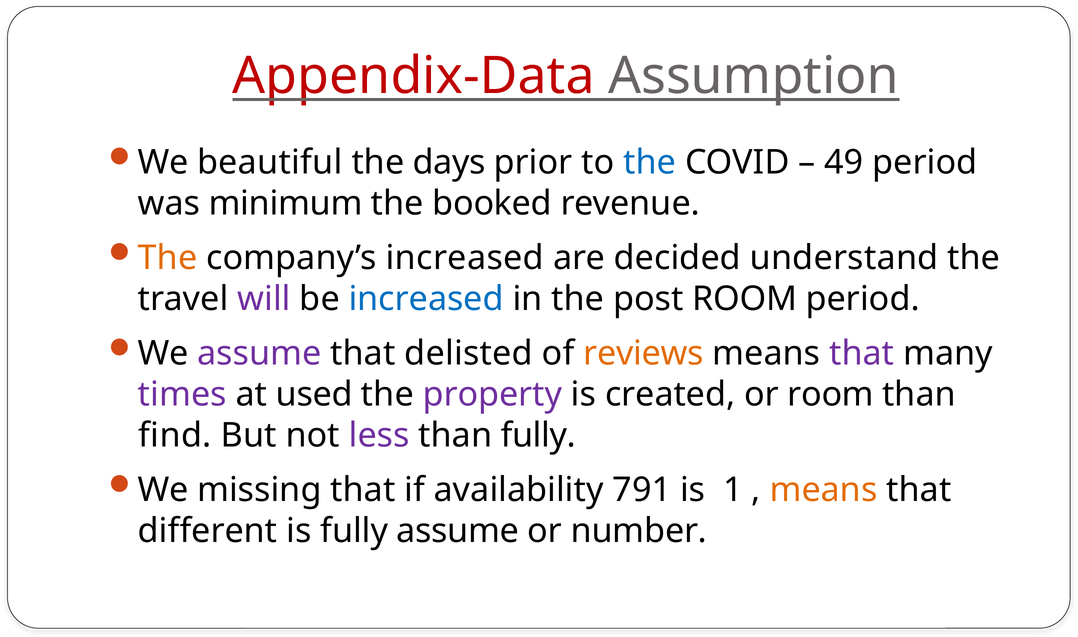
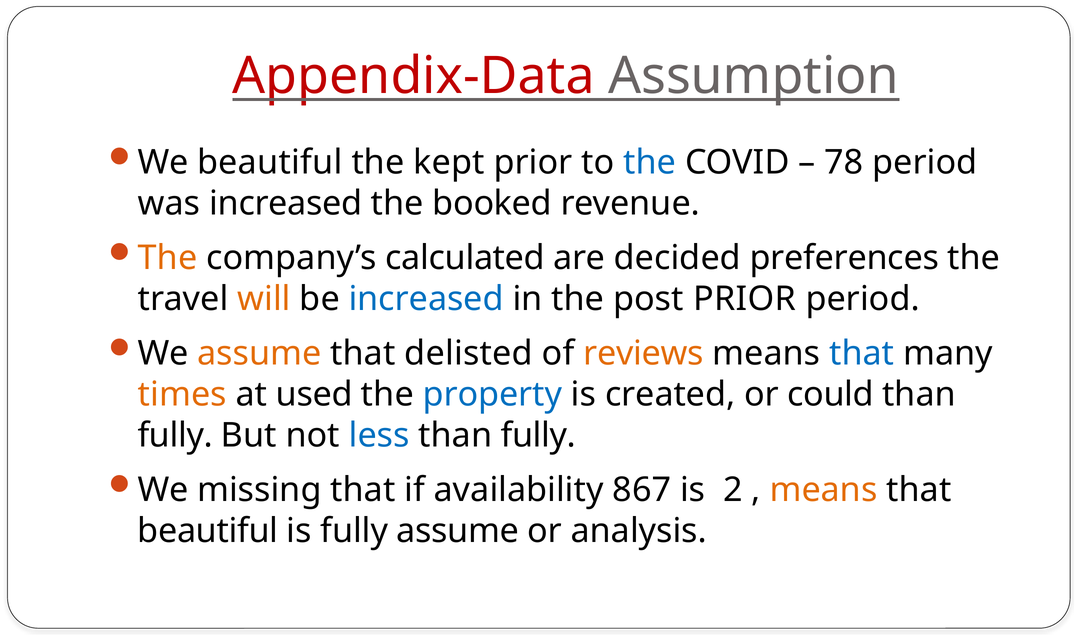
days: days -> kept
49: 49 -> 78
was minimum: minimum -> increased
company’s increased: increased -> calculated
understand: understand -> preferences
will colour: purple -> orange
post ROOM: ROOM -> PRIOR
assume at (259, 353) colour: purple -> orange
that at (862, 353) colour: purple -> blue
times colour: purple -> orange
property colour: purple -> blue
or room: room -> could
find at (175, 435): find -> fully
less colour: purple -> blue
791: 791 -> 867
1: 1 -> 2
different at (208, 531): different -> beautiful
number: number -> analysis
